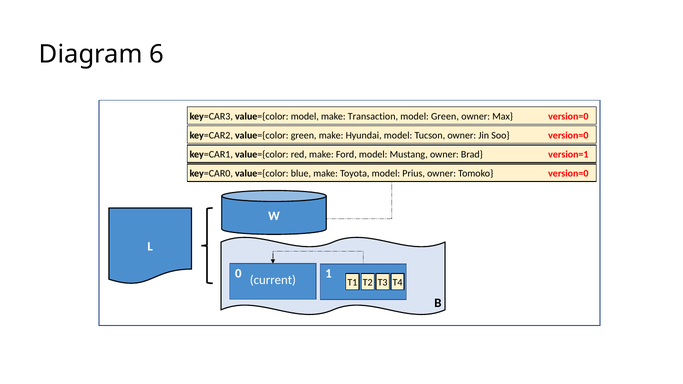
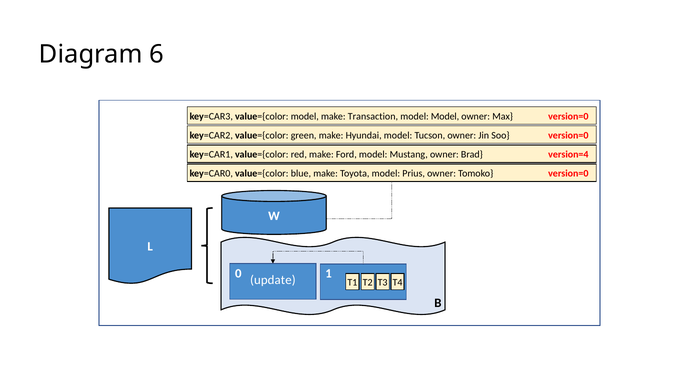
model Green: Green -> Model
version=1: version=1 -> version=4
current: current -> update
